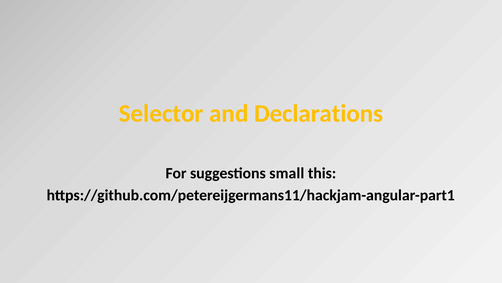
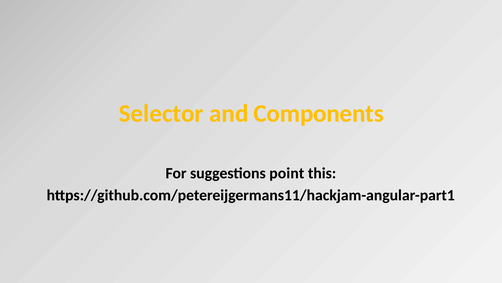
Declarations: Declarations -> Components
small: small -> point
